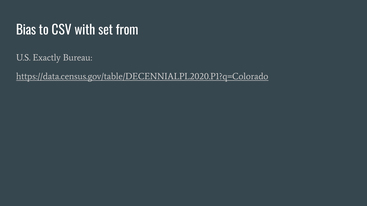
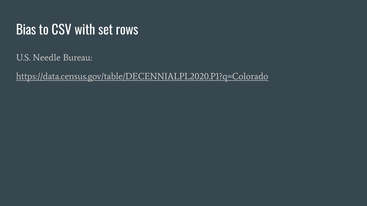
from: from -> rows
Exactly: Exactly -> Needle
